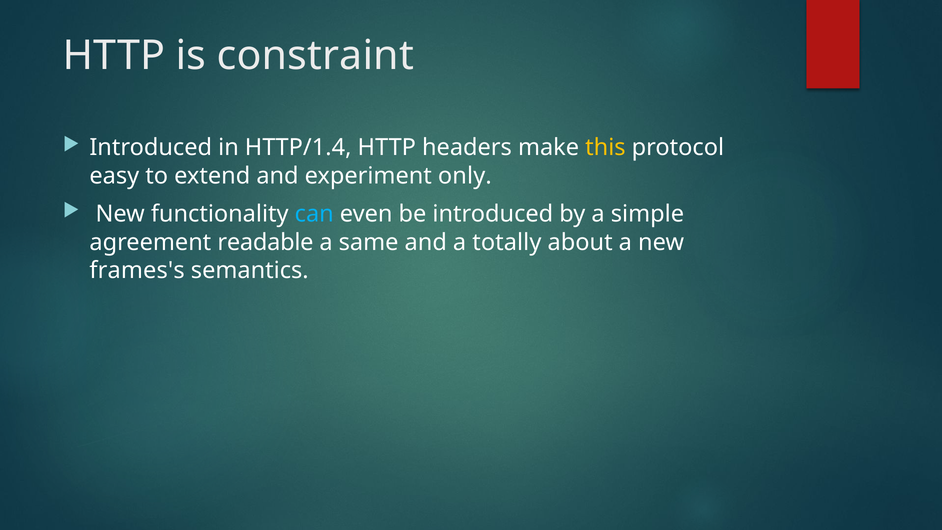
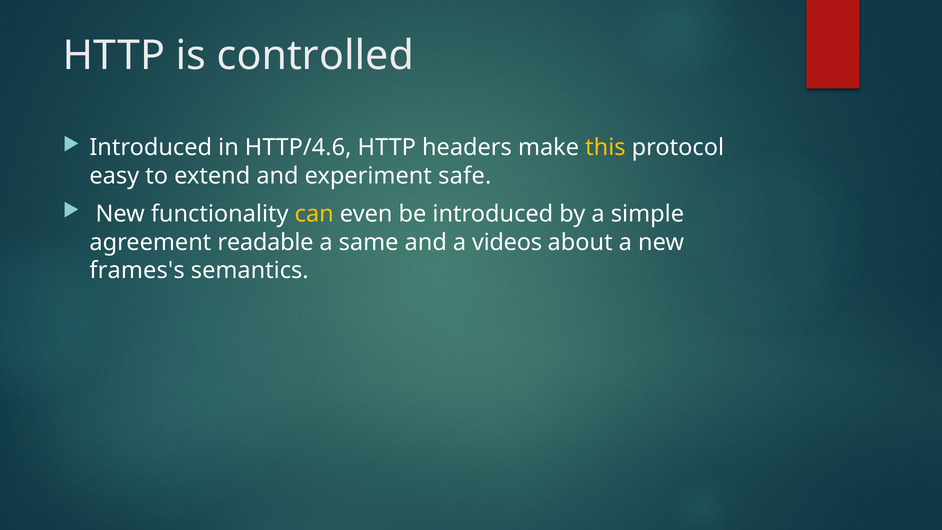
constraint: constraint -> controlled
HTTP/1.4: HTTP/1.4 -> HTTP/4.6
only: only -> safe
can colour: light blue -> yellow
totally: totally -> videos
